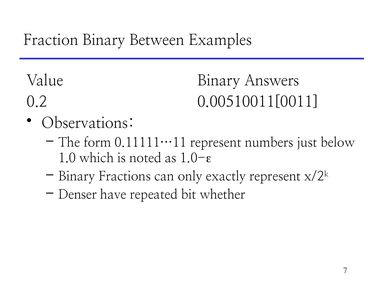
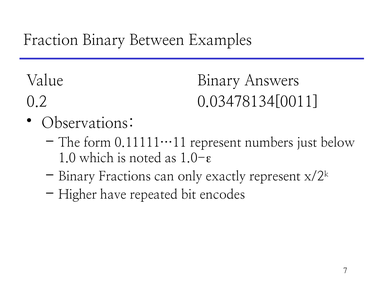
0.00510011[0011: 0.00510011[0011 -> 0.03478134[0011
Denser: Denser -> Higher
whether: whether -> encodes
